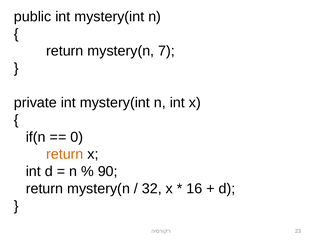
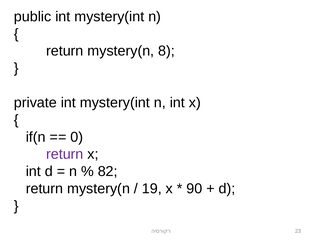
7: 7 -> 8
return at (65, 154) colour: orange -> purple
90: 90 -> 82
32: 32 -> 19
16: 16 -> 90
